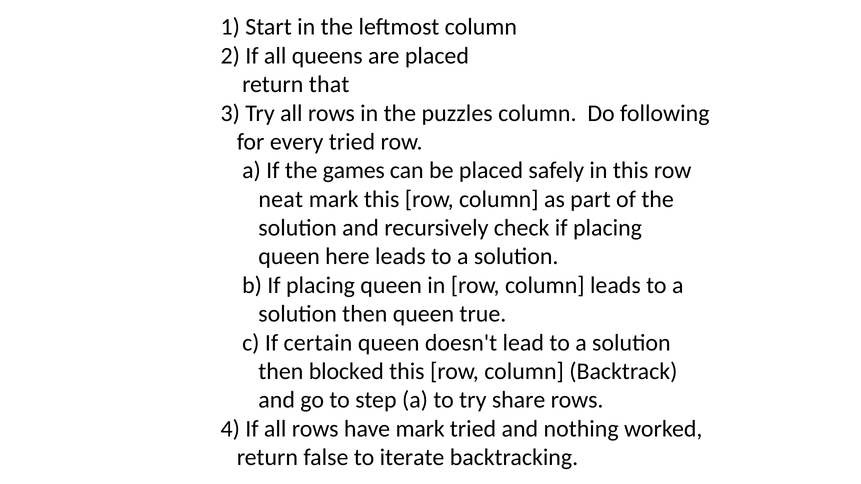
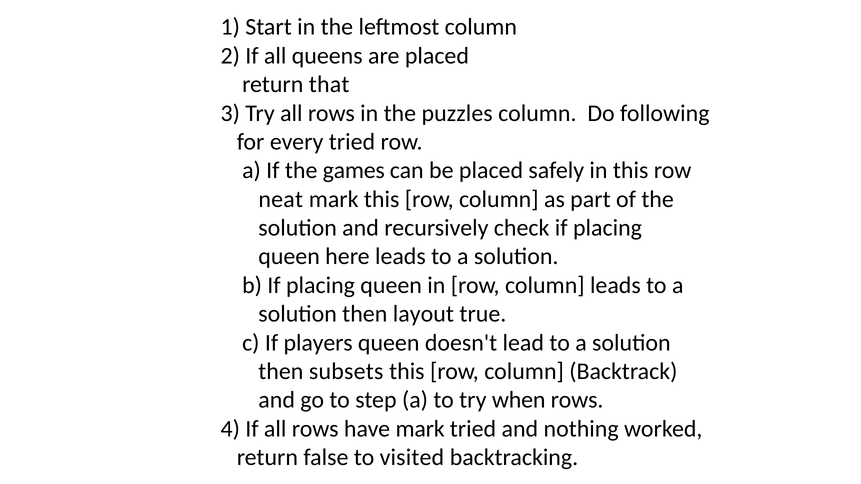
then queen: queen -> layout
certain: certain -> players
blocked: blocked -> subsets
share: share -> when
iterate: iterate -> visited
